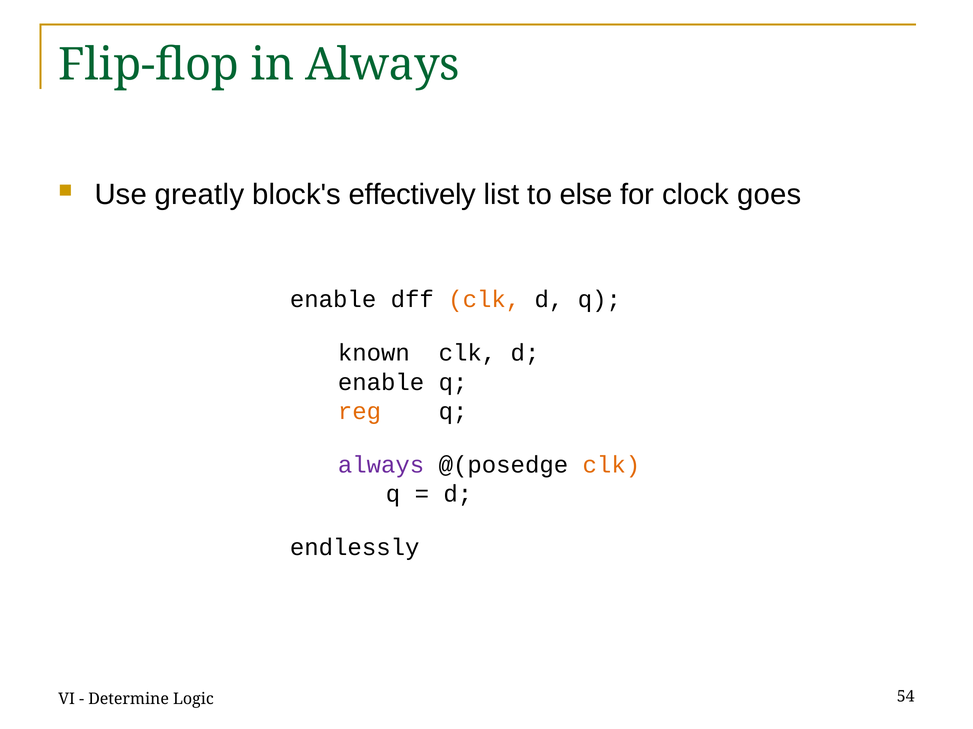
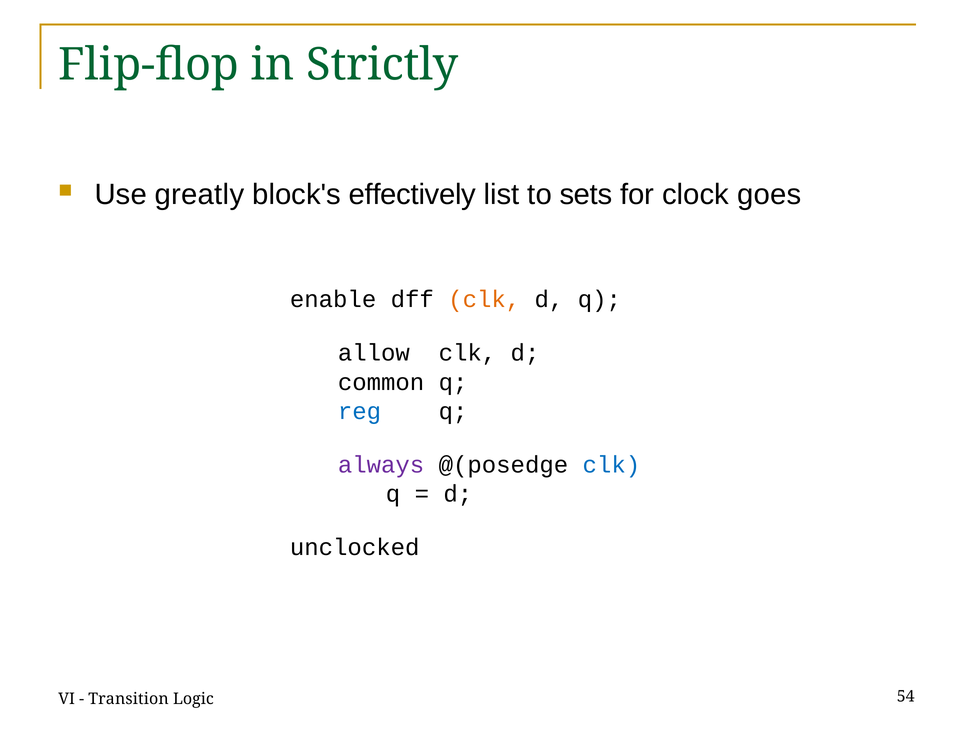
in Always: Always -> Strictly
else: else -> sets
known: known -> allow
enable at (381, 382): enable -> common
reg colour: orange -> blue
clk at (611, 465) colour: orange -> blue
endlessly: endlessly -> unclocked
Determine: Determine -> Transition
